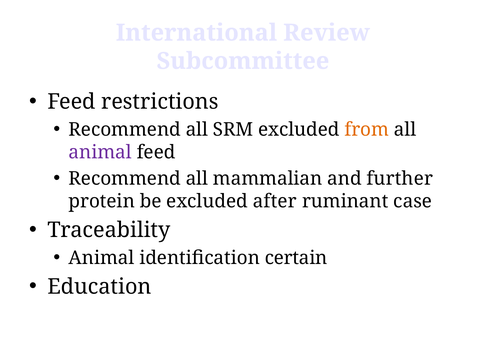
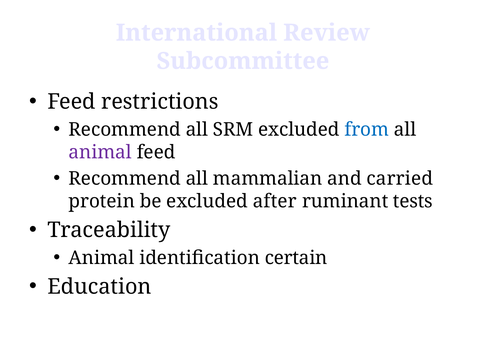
from colour: orange -> blue
further: further -> carried
case: case -> tests
